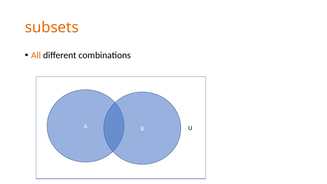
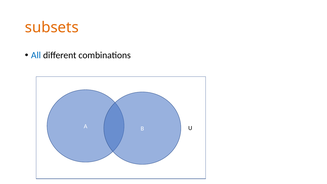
All colour: orange -> blue
